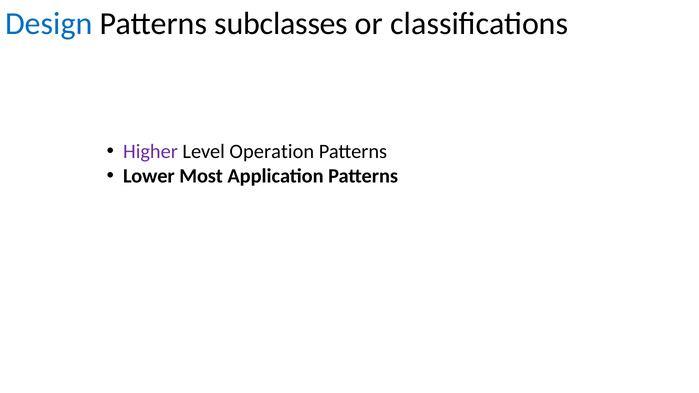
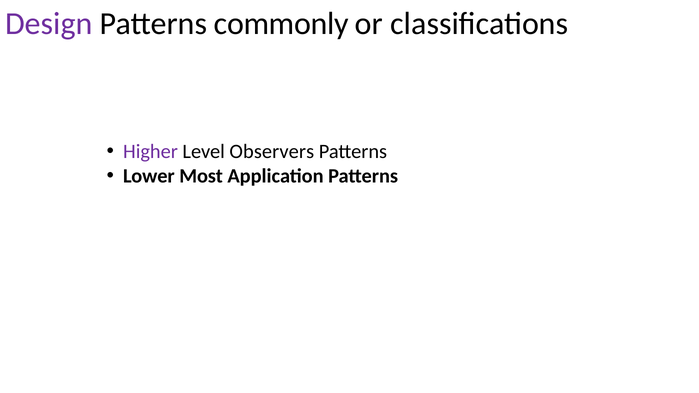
Design colour: blue -> purple
subclasses: subclasses -> commonly
Operation: Operation -> Observers
